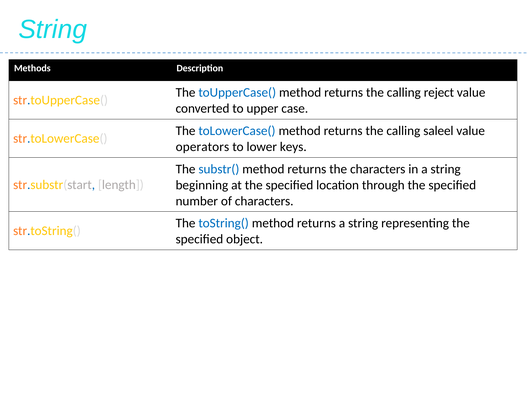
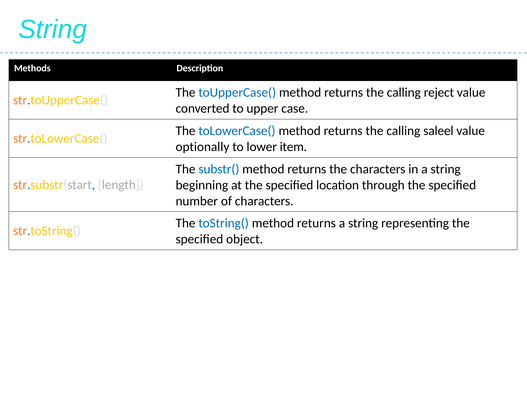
operators: operators -> optionally
keys: keys -> item
